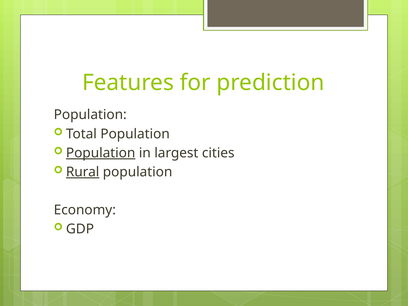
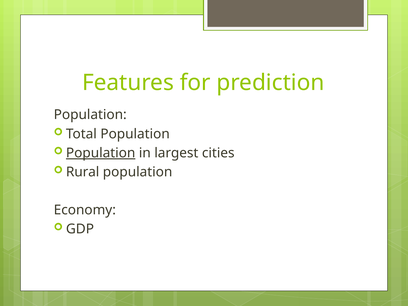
Rural underline: present -> none
